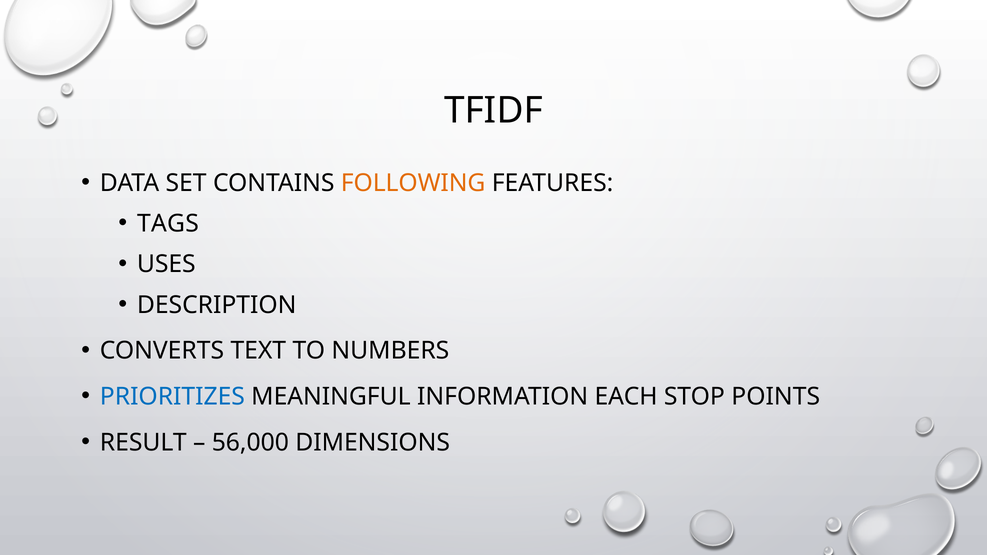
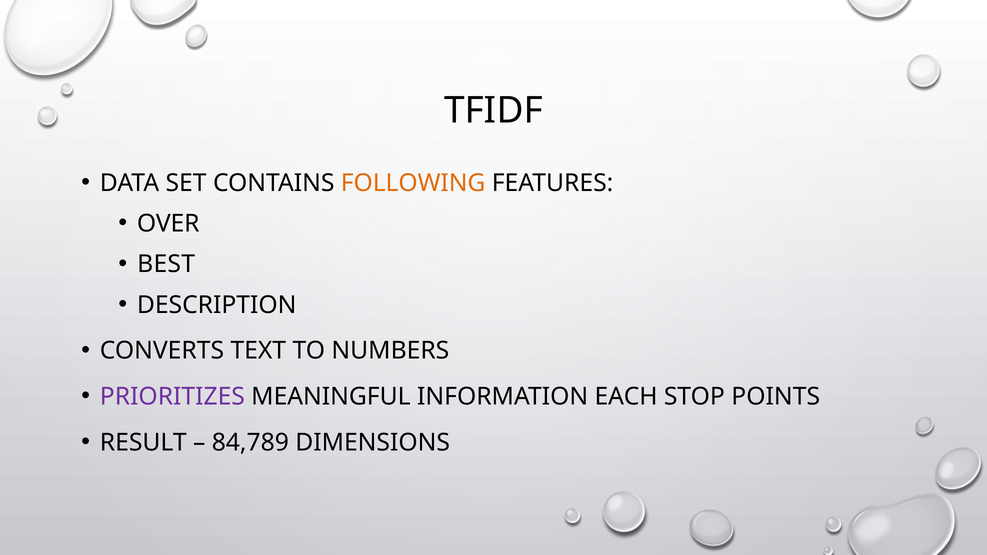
TAGS: TAGS -> OVER
USES: USES -> BEST
PRIORITIZES colour: blue -> purple
56,000: 56,000 -> 84,789
